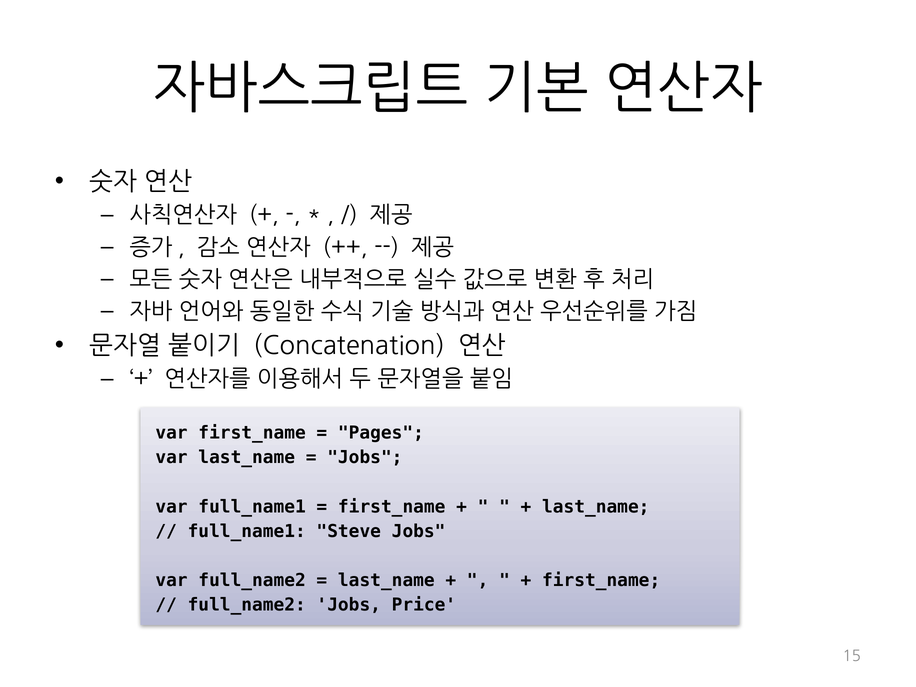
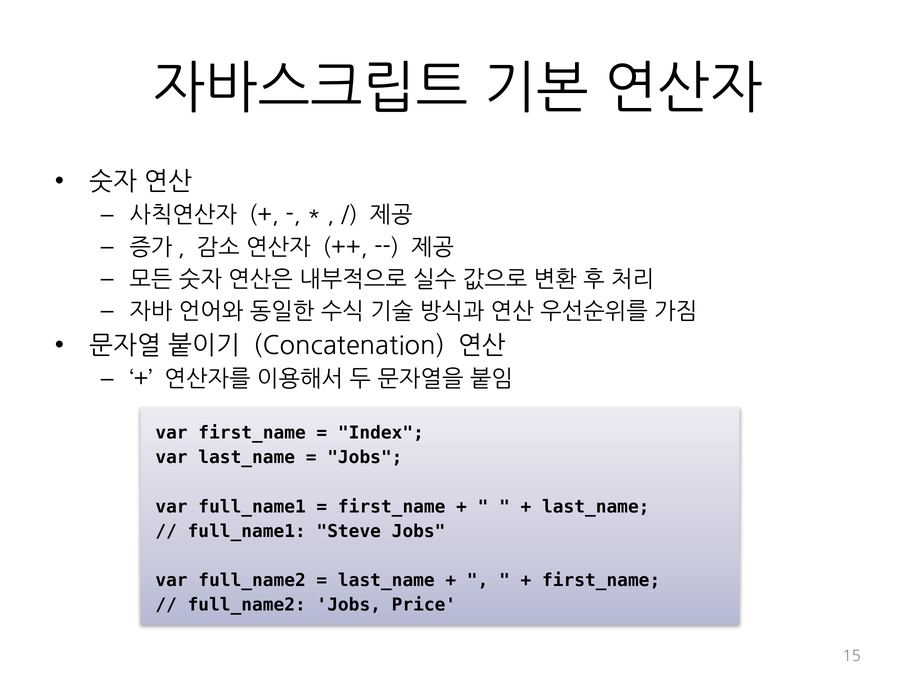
Pages: Pages -> Index
